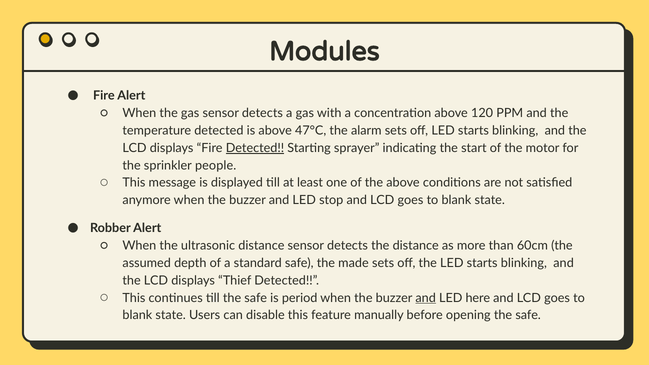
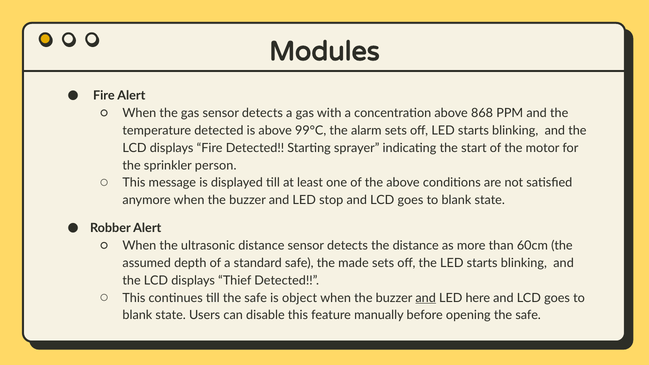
120: 120 -> 868
47°C: 47°C -> 99°C
Detected at (255, 148) underline: present -> none
people: people -> person
period: period -> object
